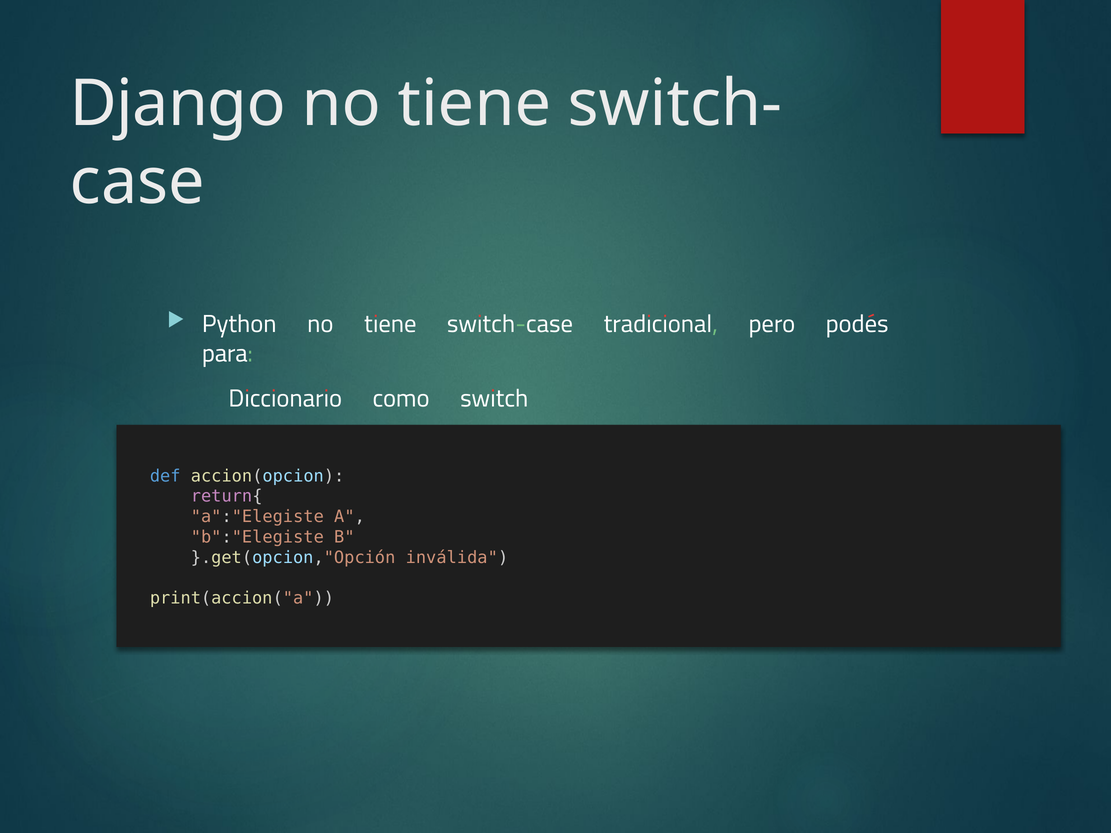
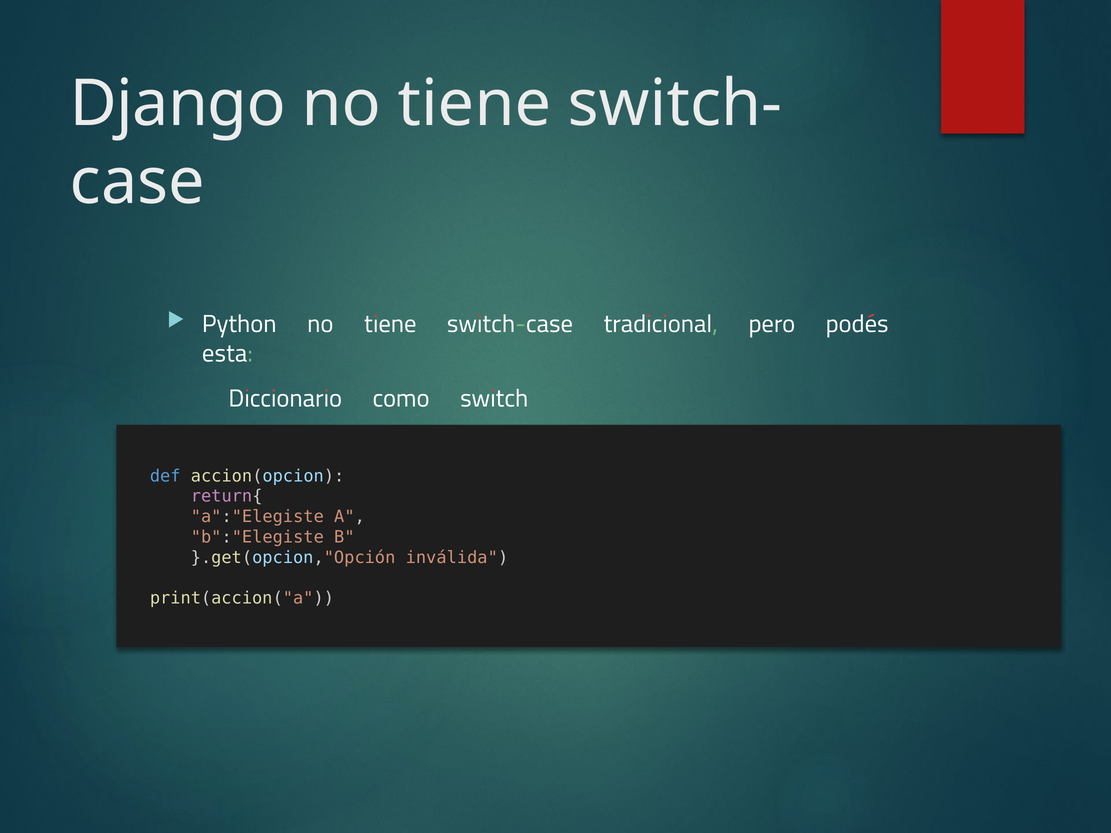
para: para -> está
